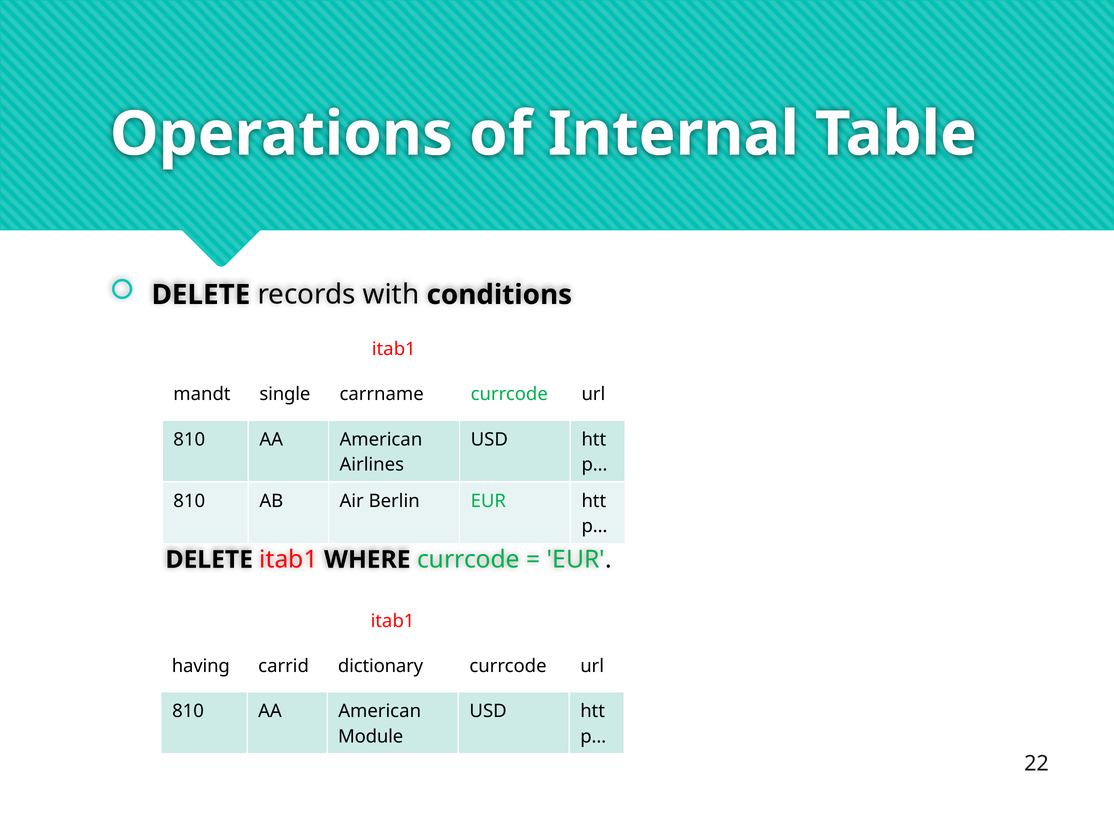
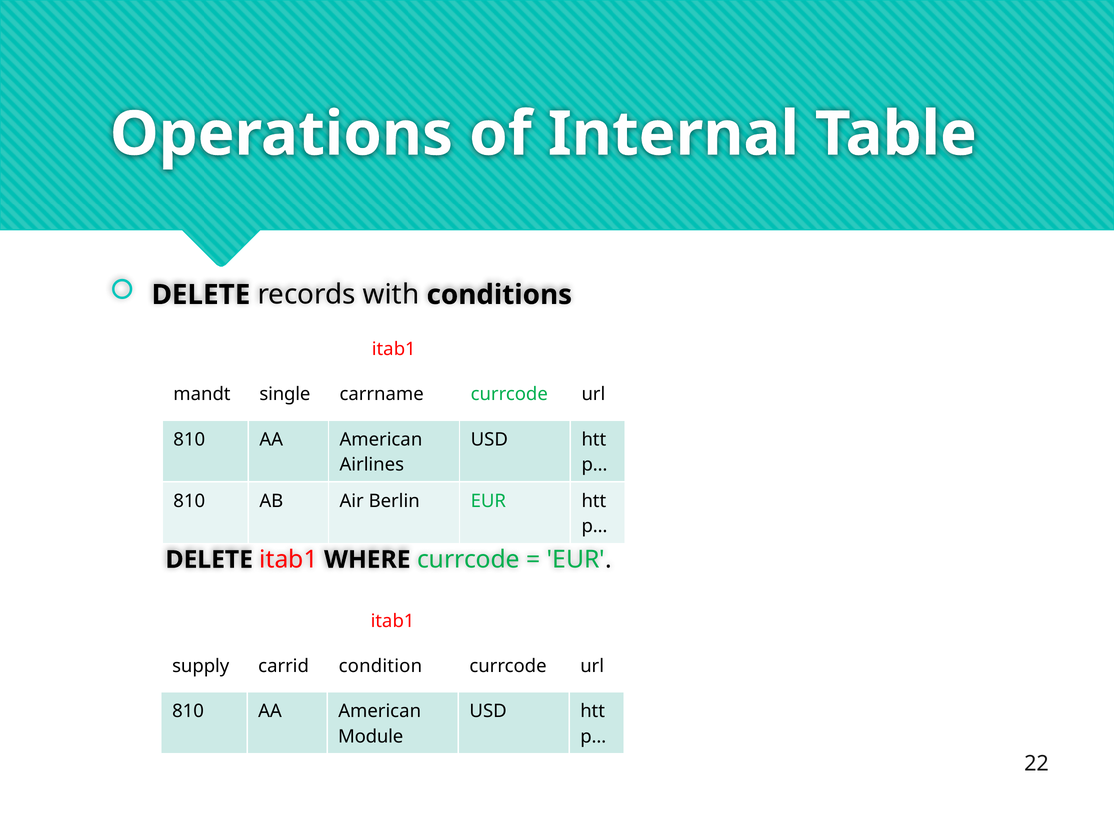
having: having -> supply
dictionary: dictionary -> condition
